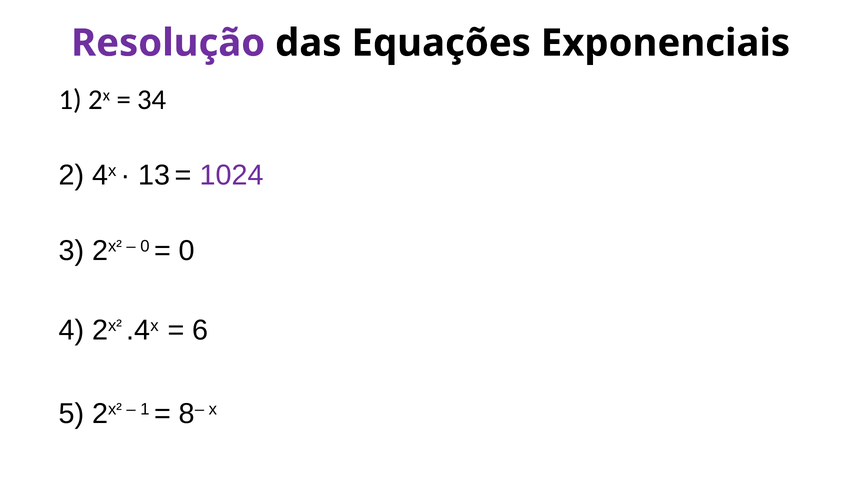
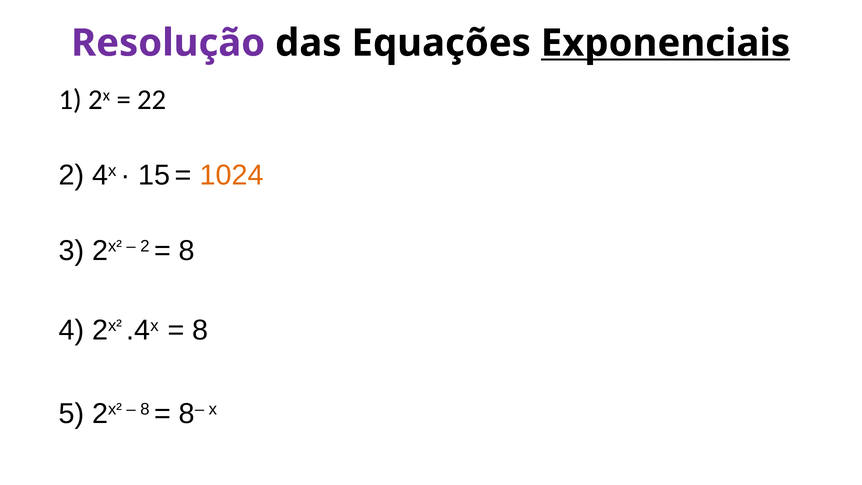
Exponenciais underline: none -> present
34: 34 -> 22
13: 13 -> 15
1024 colour: purple -> orange
0 at (145, 246): 0 -> 2
0 at (187, 251): 0 -> 8
6 at (200, 331): 6 -> 8
1 at (145, 409): 1 -> 8
